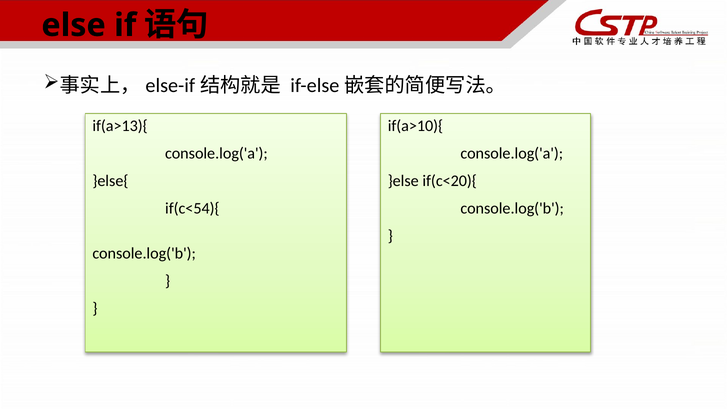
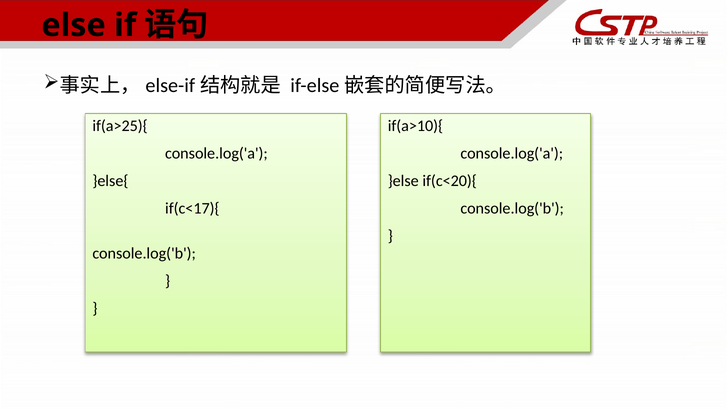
if(a>13){: if(a>13){ -> if(a>25){
if(c<54){: if(c<54){ -> if(c<17){
